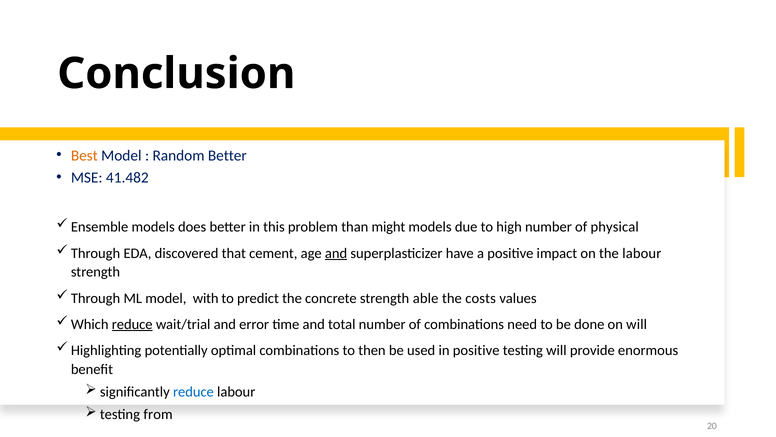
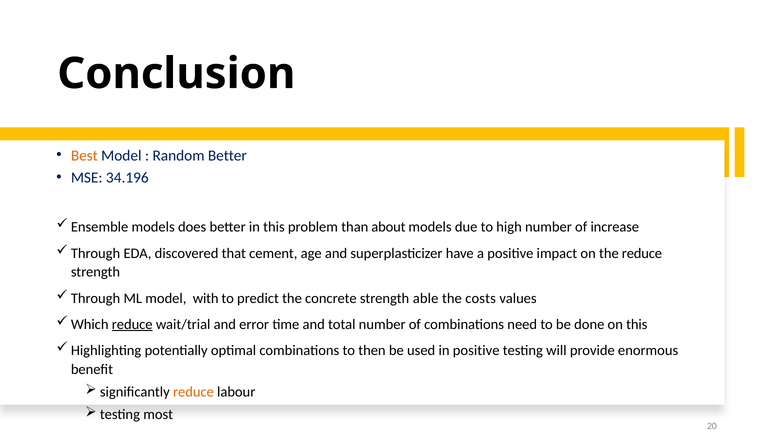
41.482: 41.482 -> 34.196
might: might -> about
physical: physical -> increase
and at (336, 253) underline: present -> none
the labour: labour -> reduce
on will: will -> this
reduce at (193, 391) colour: blue -> orange
from: from -> most
